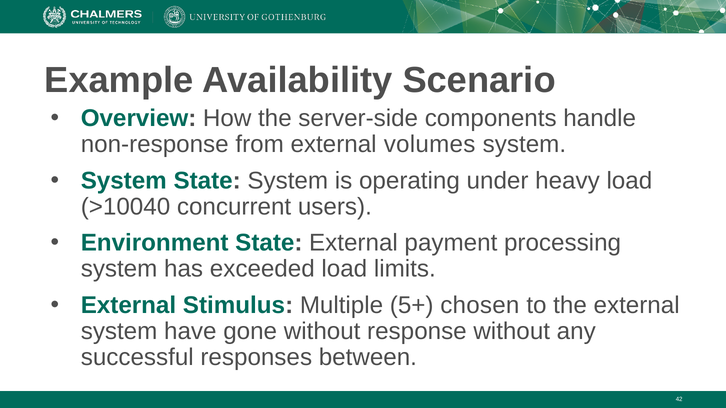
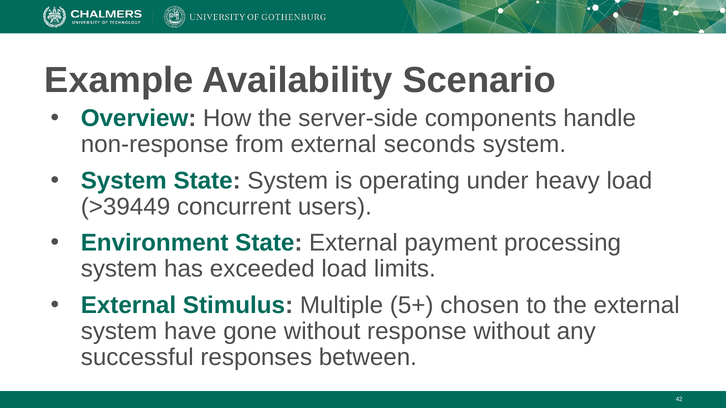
volumes: volumes -> seconds
>10040: >10040 -> >39449
